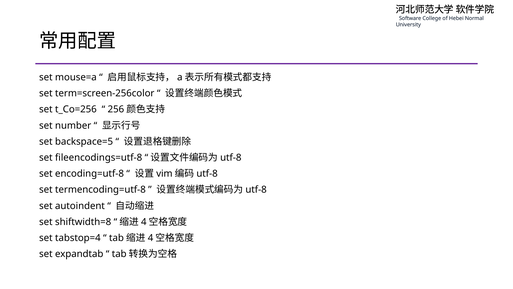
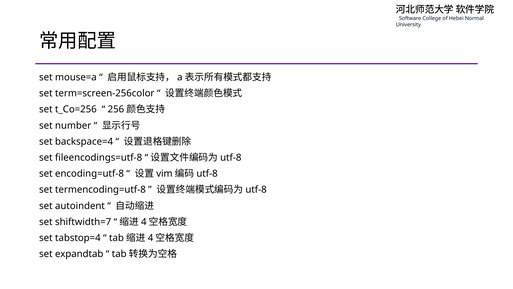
backspace=5: backspace=5 -> backspace=4
shiftwidth=8: shiftwidth=8 -> shiftwidth=7
